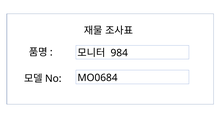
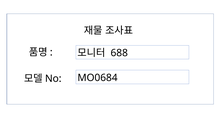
984: 984 -> 688
